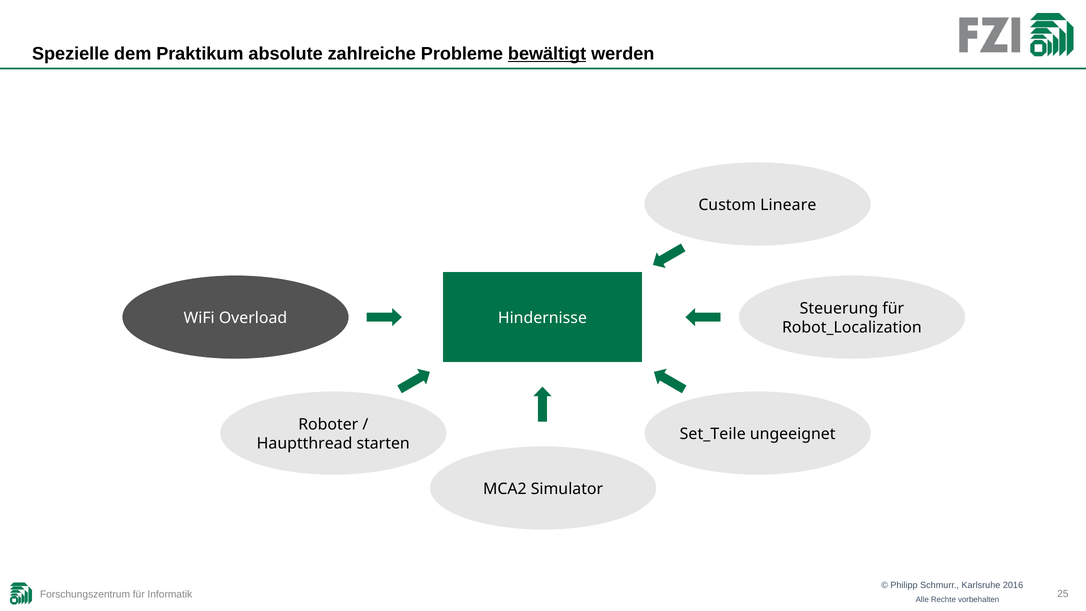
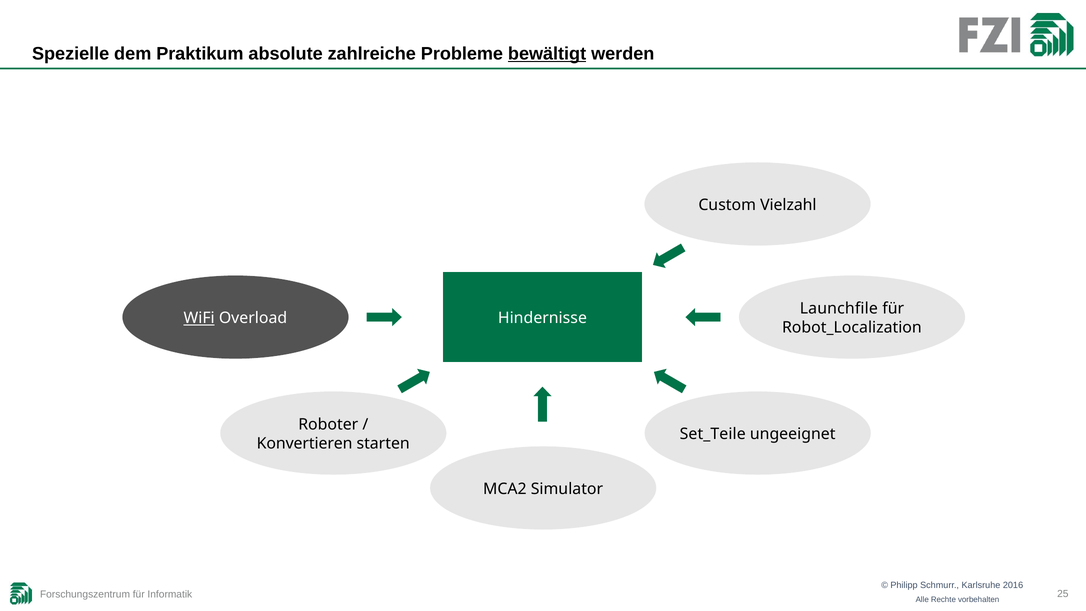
Lineare: Lineare -> Vielzahl
Steuerung: Steuerung -> Launchfile
WiFi underline: none -> present
Hauptthread: Hauptthread -> Konvertieren
